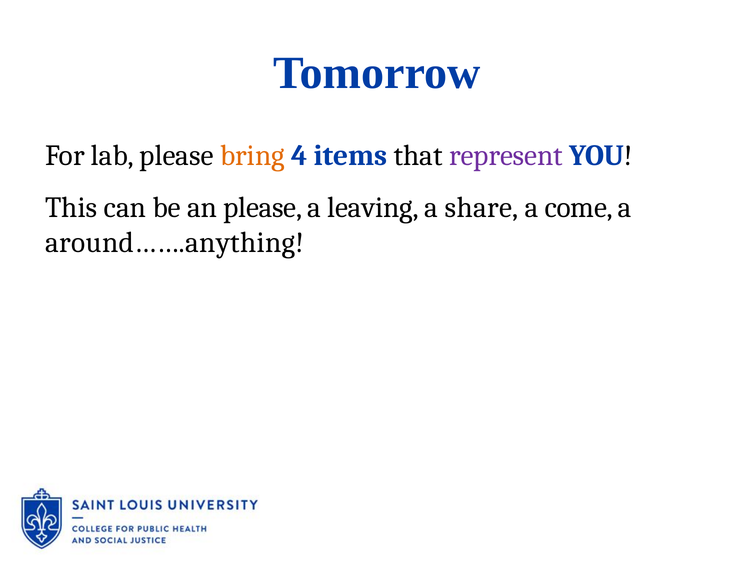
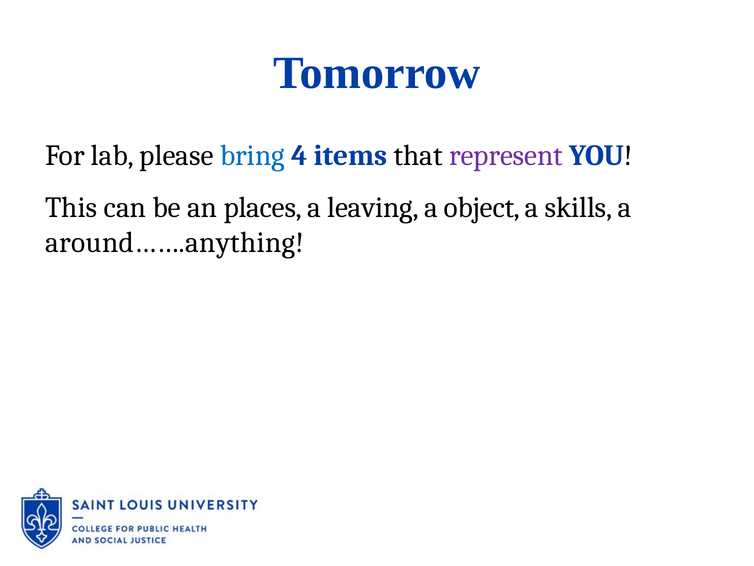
bring colour: orange -> blue
an please: please -> places
share: share -> object
come: come -> skills
